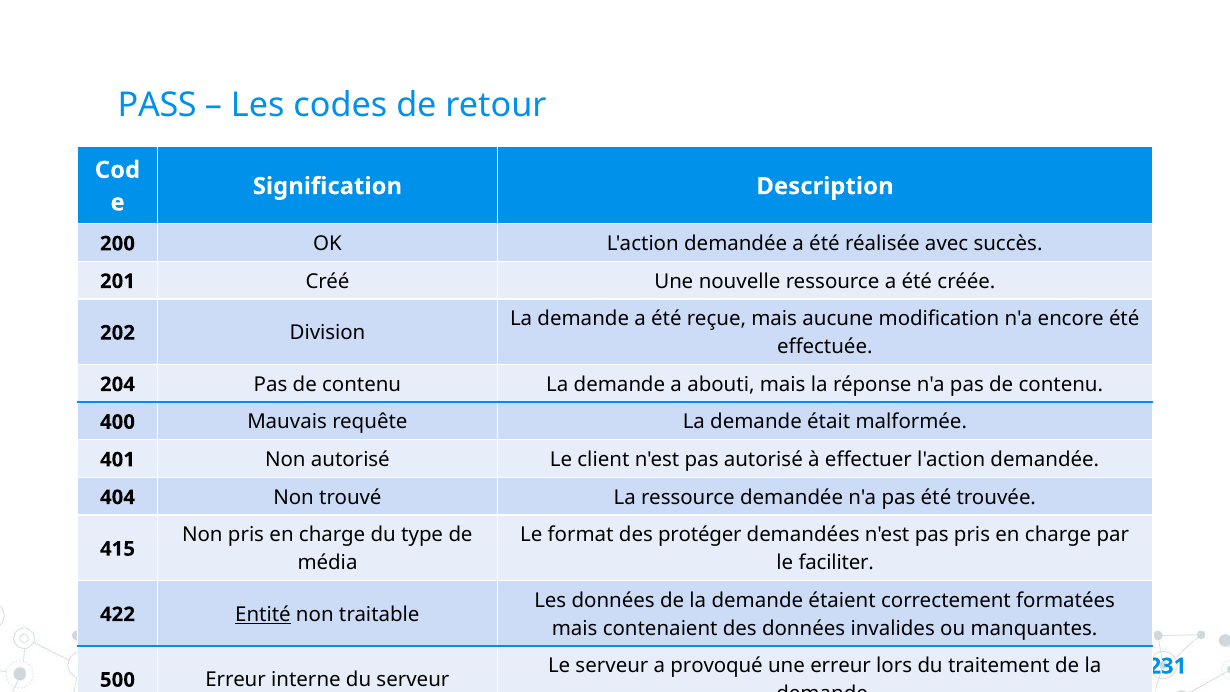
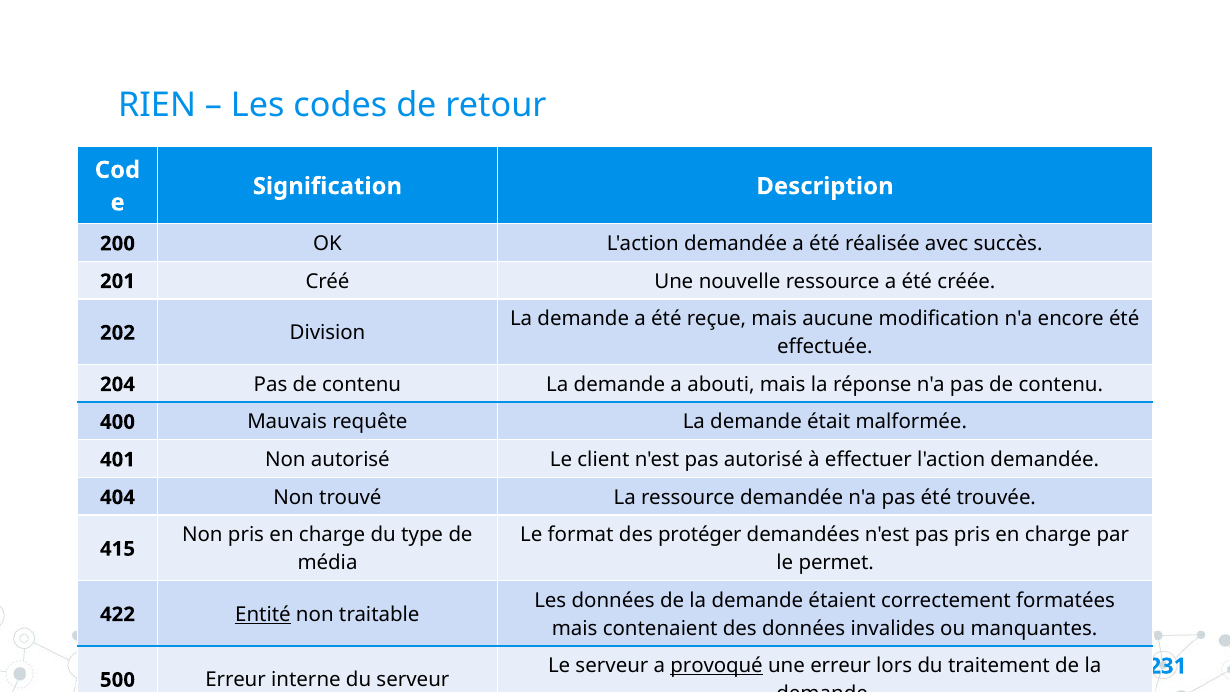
PASS: PASS -> RIEN
faciliter: faciliter -> permet
provoqué underline: none -> present
